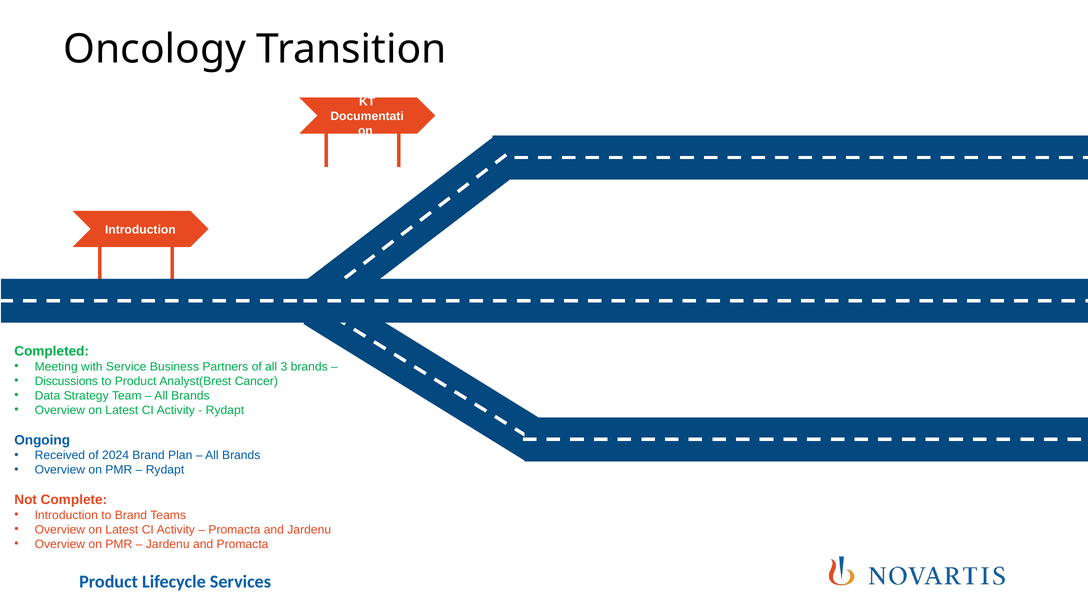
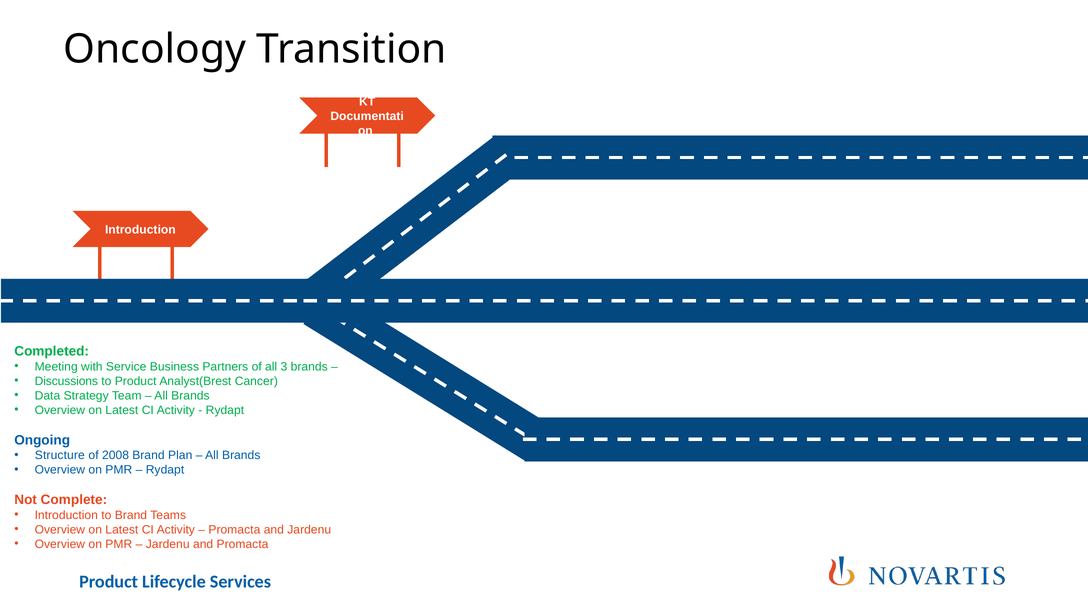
Received: Received -> Structure
2024: 2024 -> 2008
